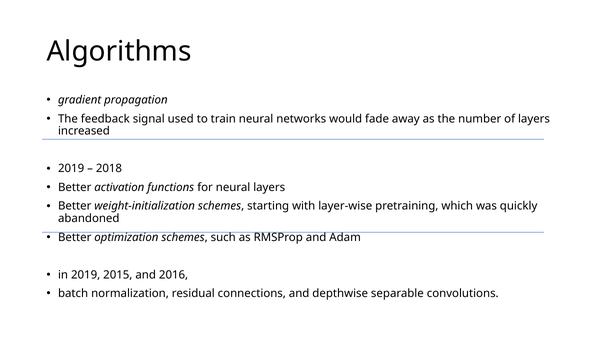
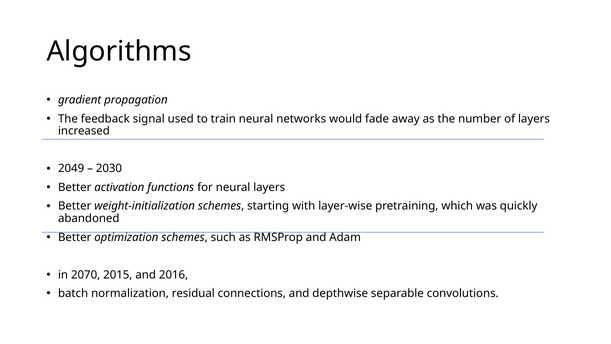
2019 at (71, 168): 2019 -> 2049
2018: 2018 -> 2030
in 2019: 2019 -> 2070
